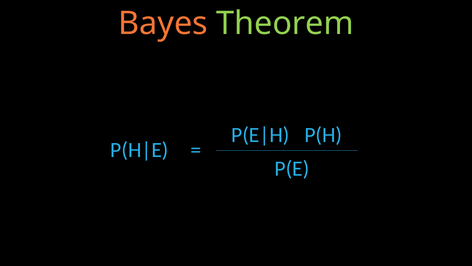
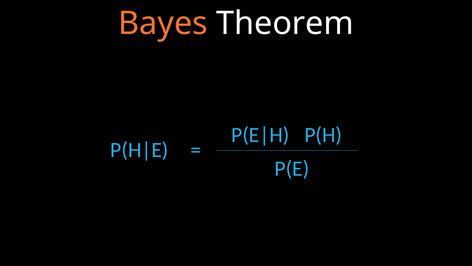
Theorem colour: light green -> white
